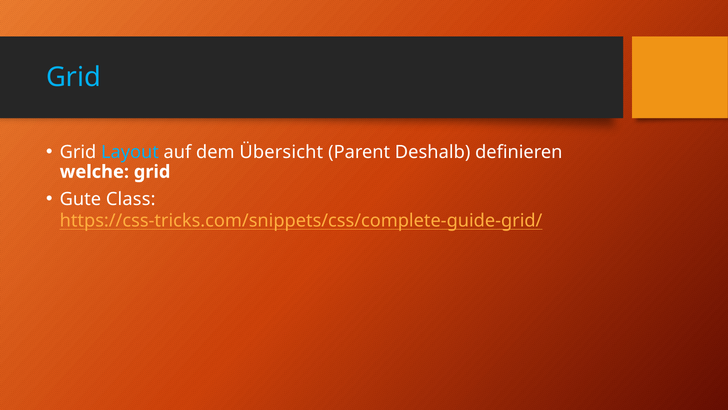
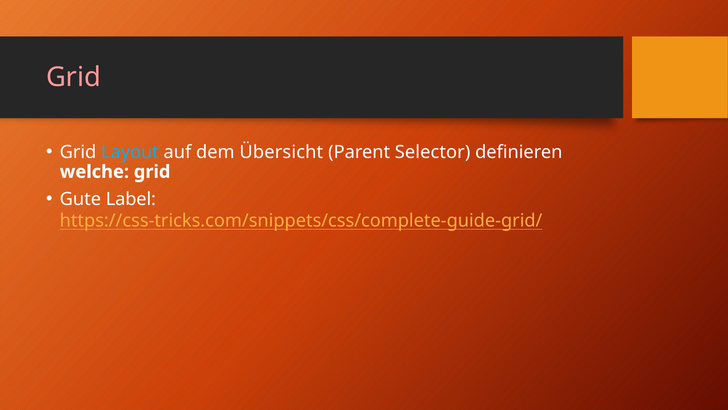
Grid at (74, 77) colour: light blue -> pink
Deshalb: Deshalb -> Selector
Class: Class -> Label
